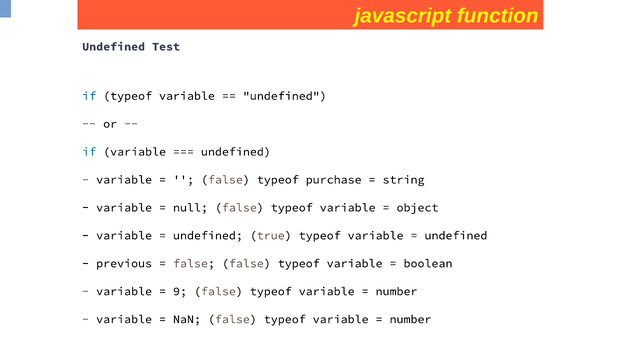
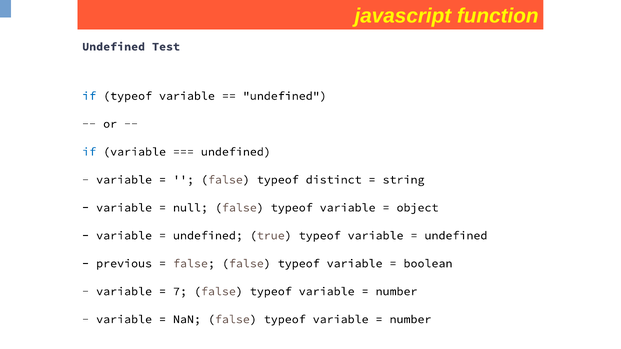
purchase: purchase -> distinct
9: 9 -> 7
